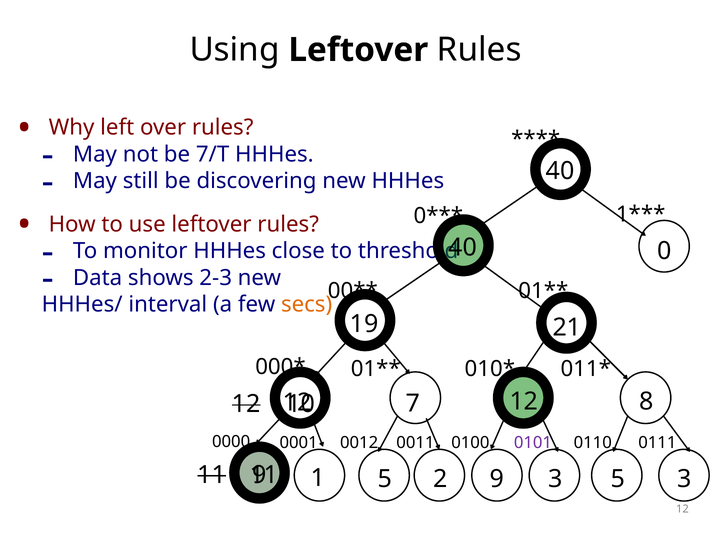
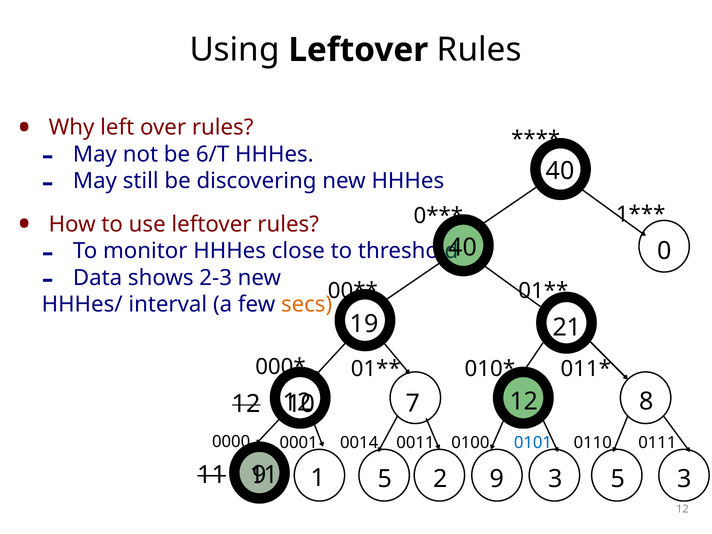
7/T: 7/T -> 6/T
0012: 0012 -> 0014
0101 colour: purple -> blue
